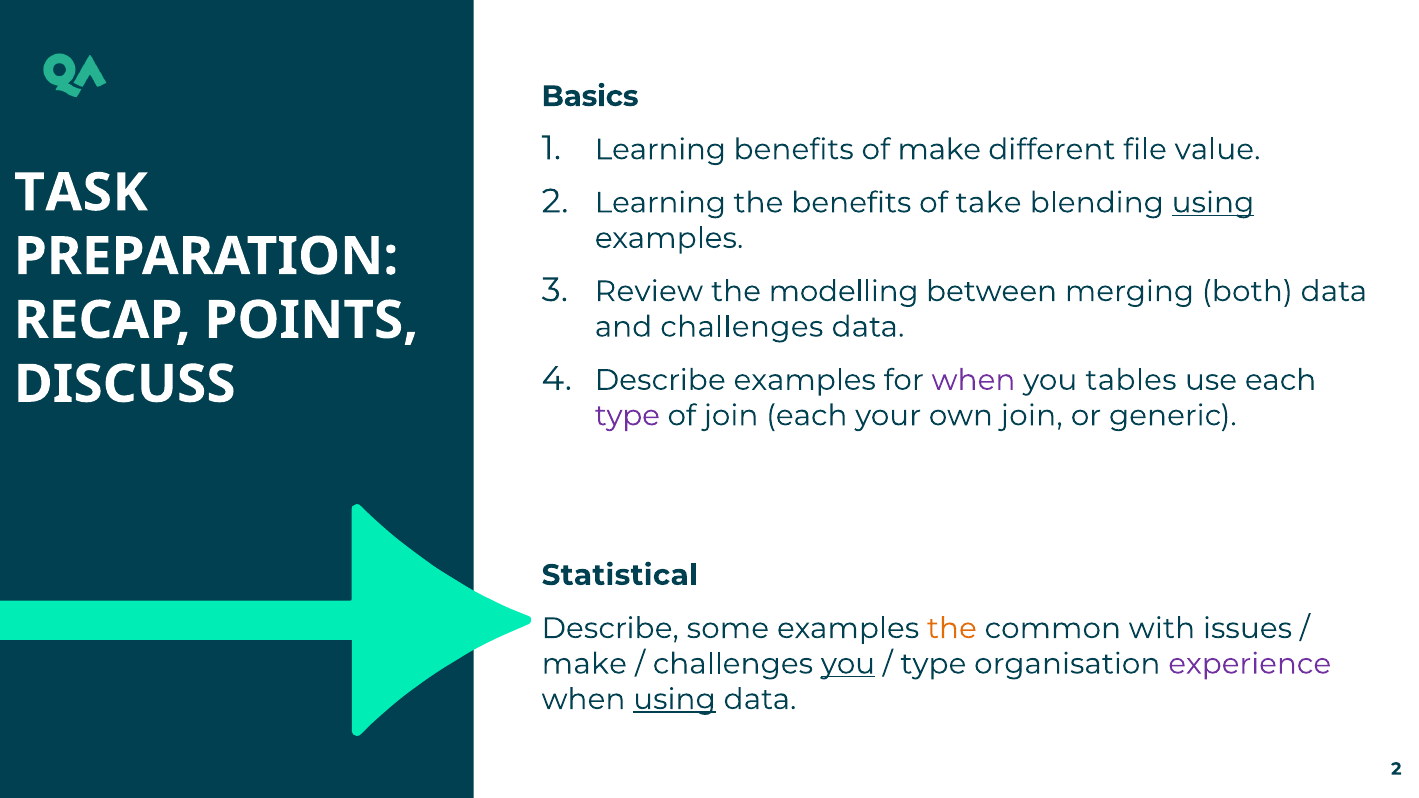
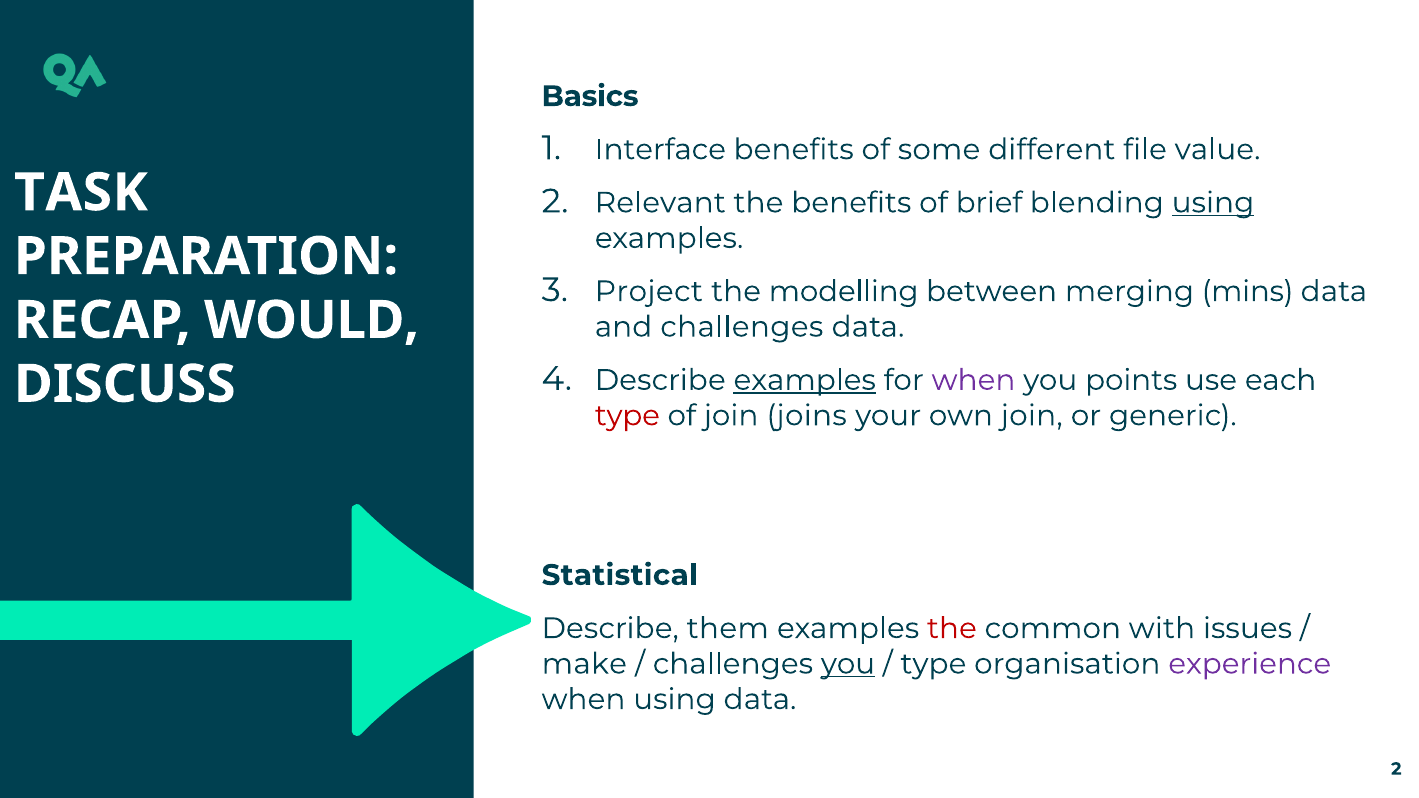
Learning at (660, 150): Learning -> Interface
of make: make -> some
2 Learning: Learning -> Relevant
take: take -> brief
Review: Review -> Project
both: both -> mins
POINTS: POINTS -> WOULD
examples at (805, 380) underline: none -> present
tables: tables -> points
type at (627, 416) colour: purple -> red
join each: each -> joins
some: some -> them
the at (952, 628) colour: orange -> red
using at (674, 699) underline: present -> none
